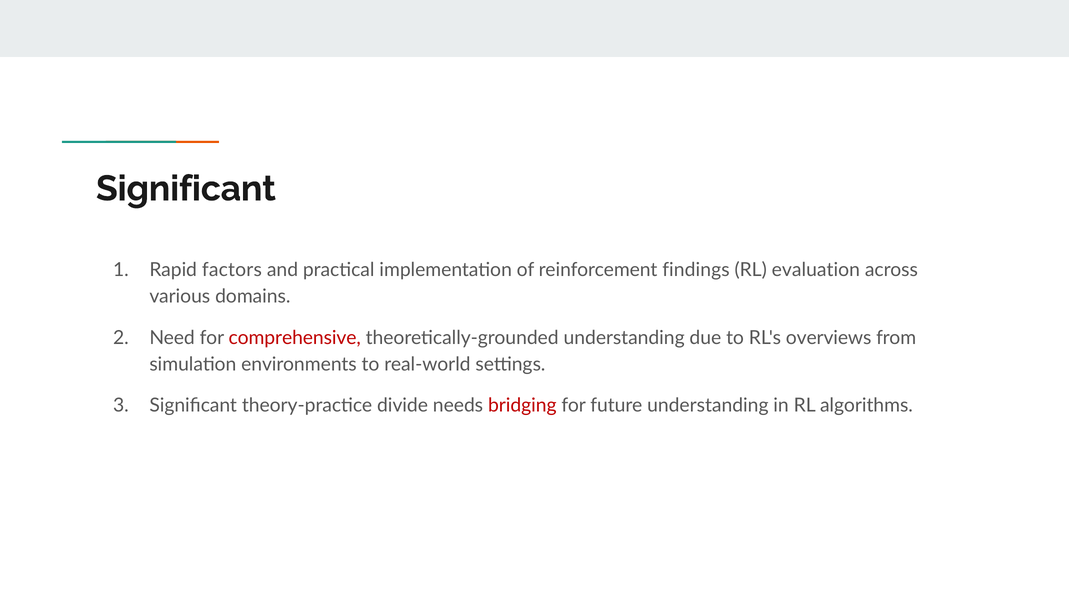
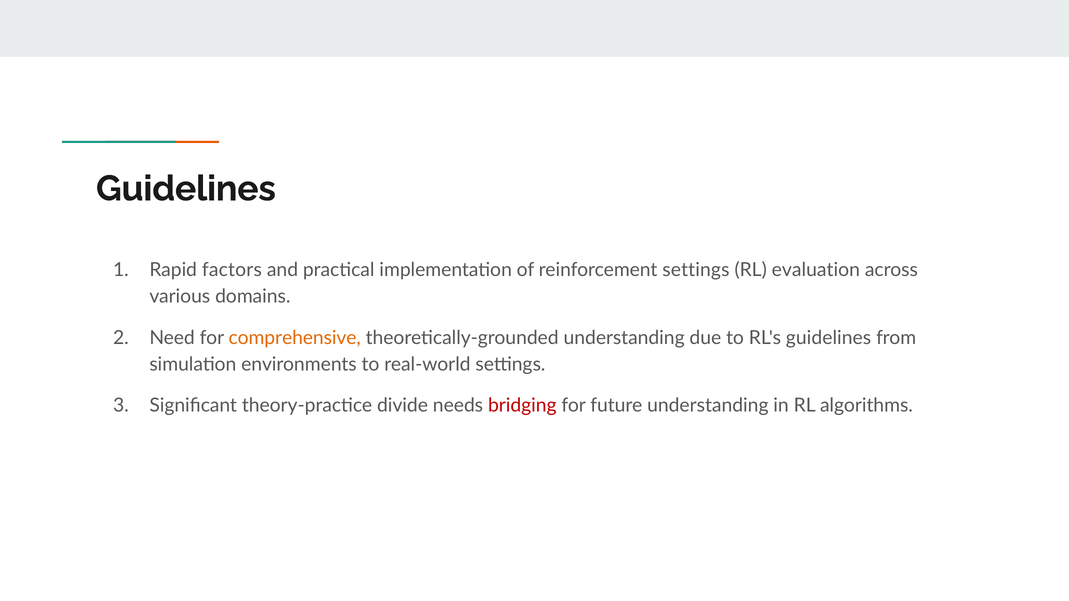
Significant at (186, 189): Significant -> Guidelines
reinforcement findings: findings -> settings
comprehensive colour: red -> orange
RL's overviews: overviews -> guidelines
